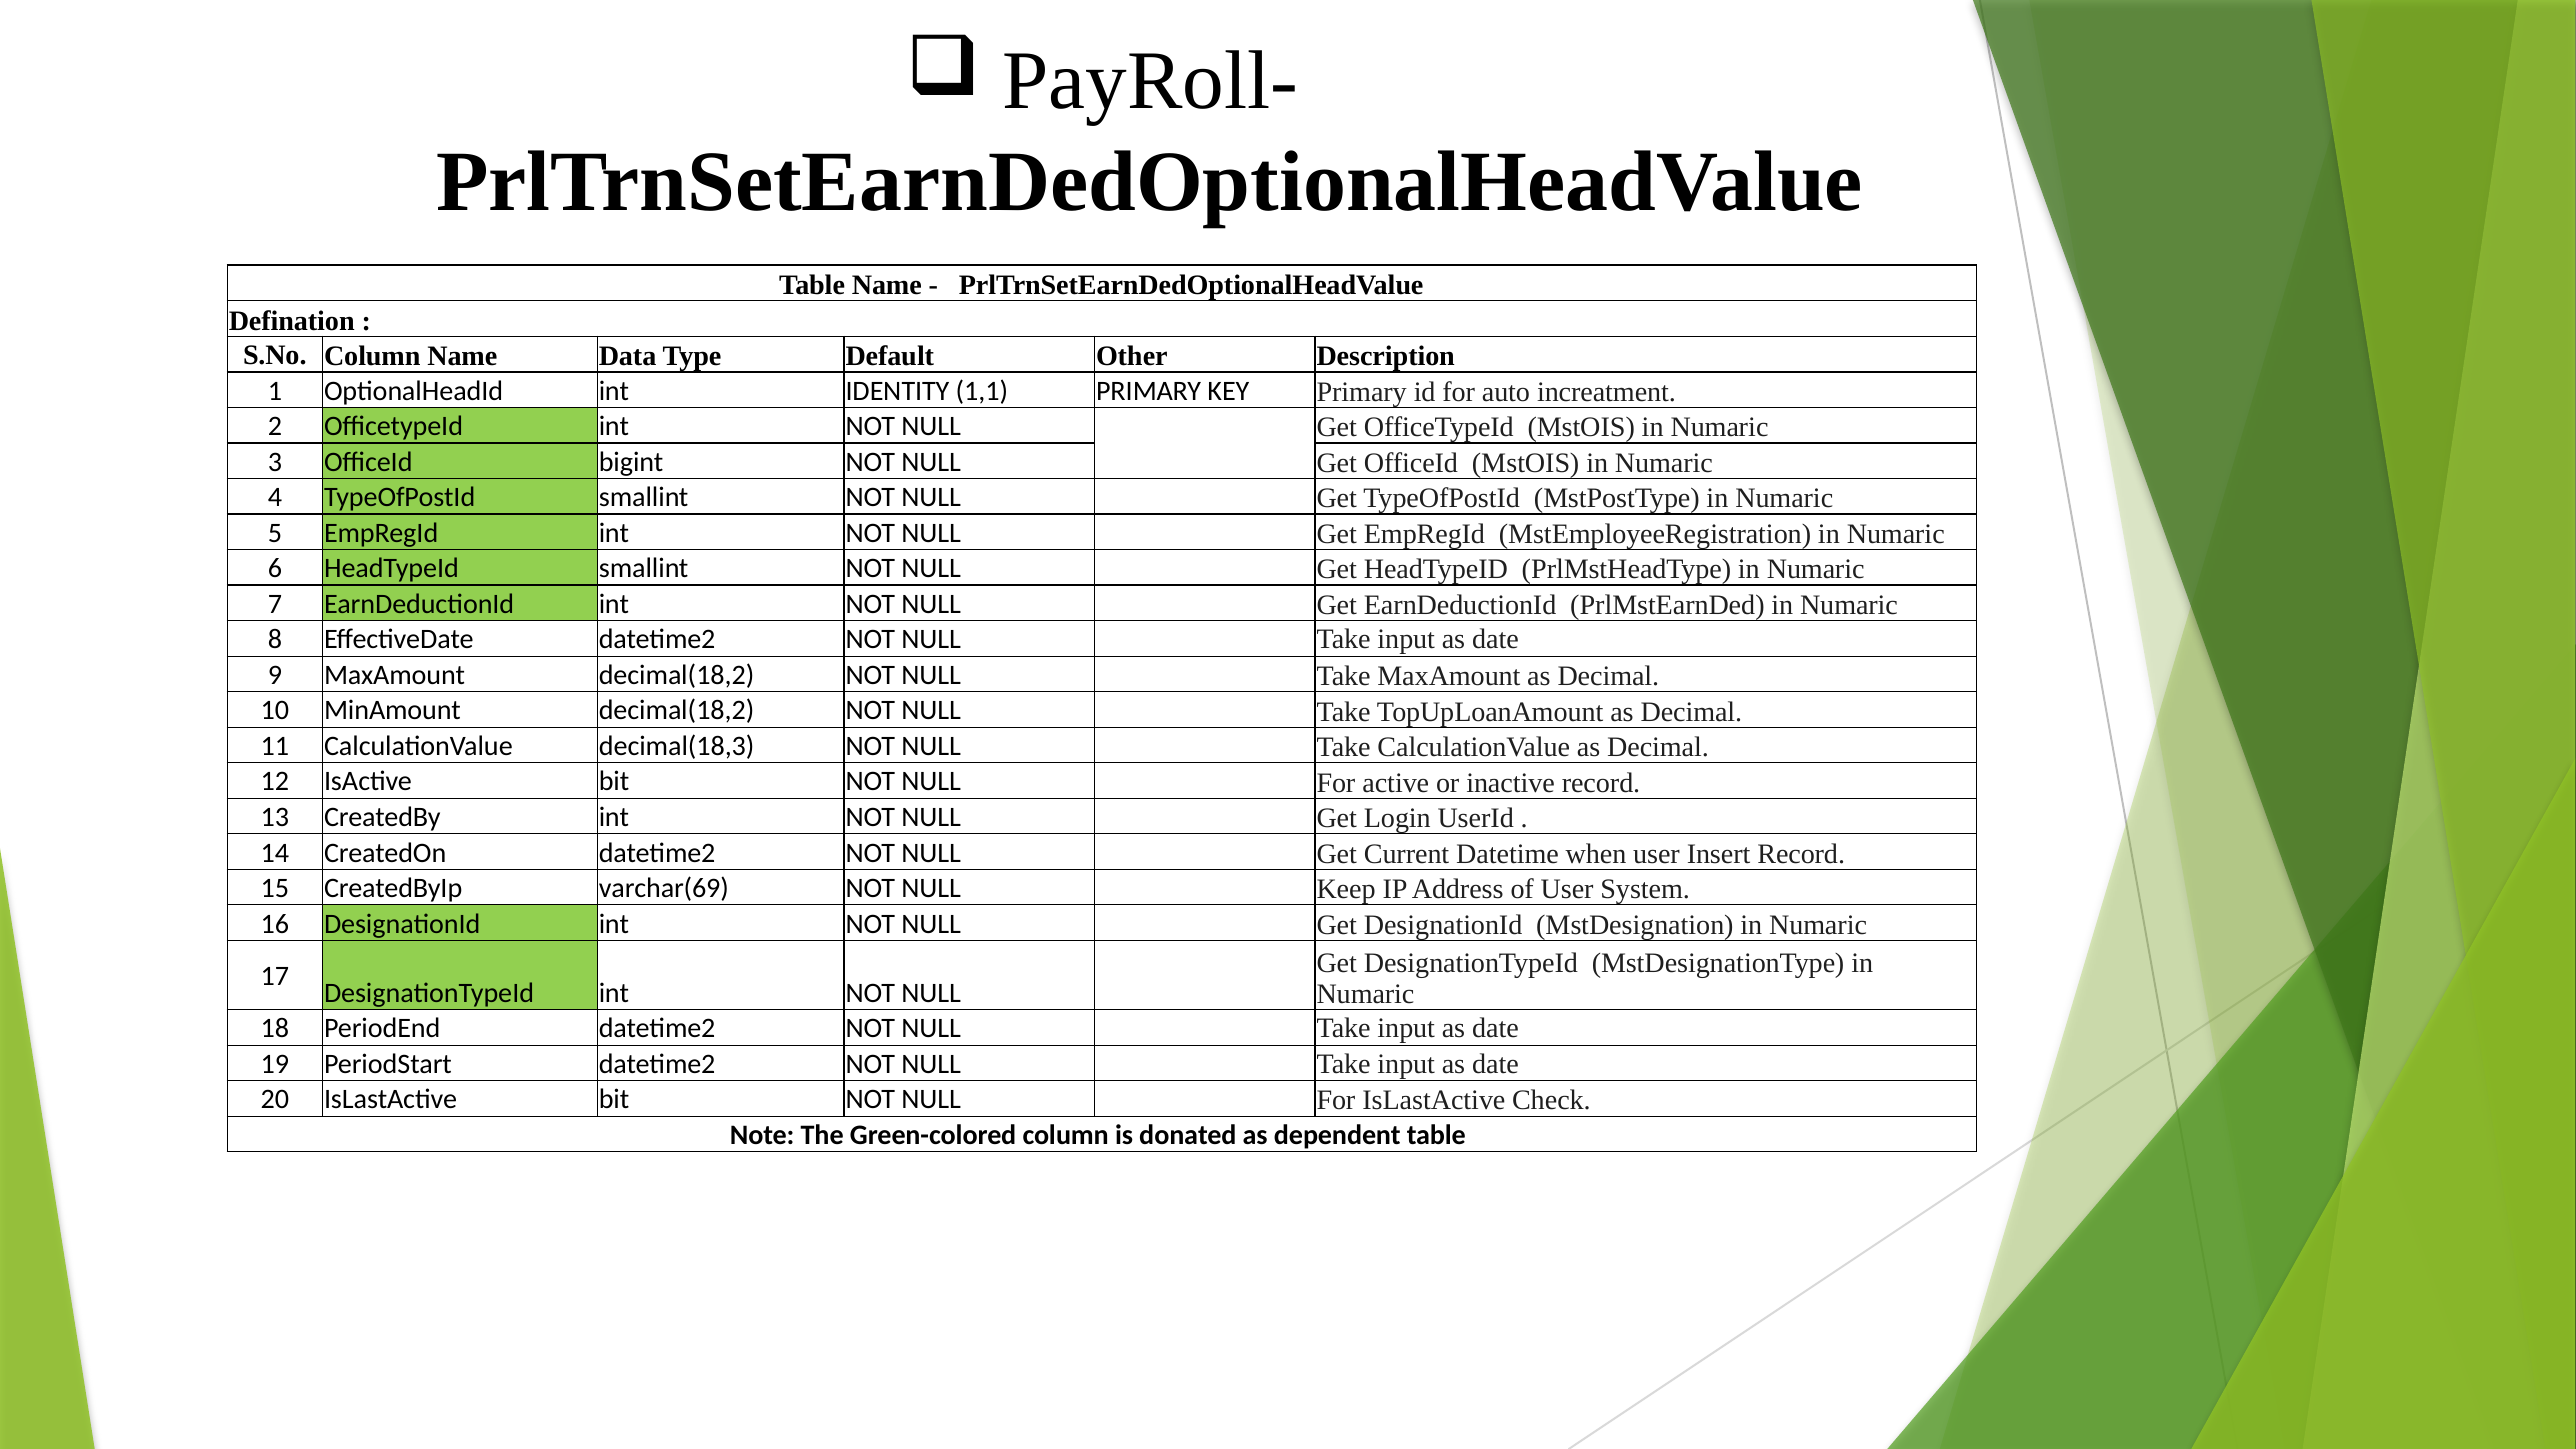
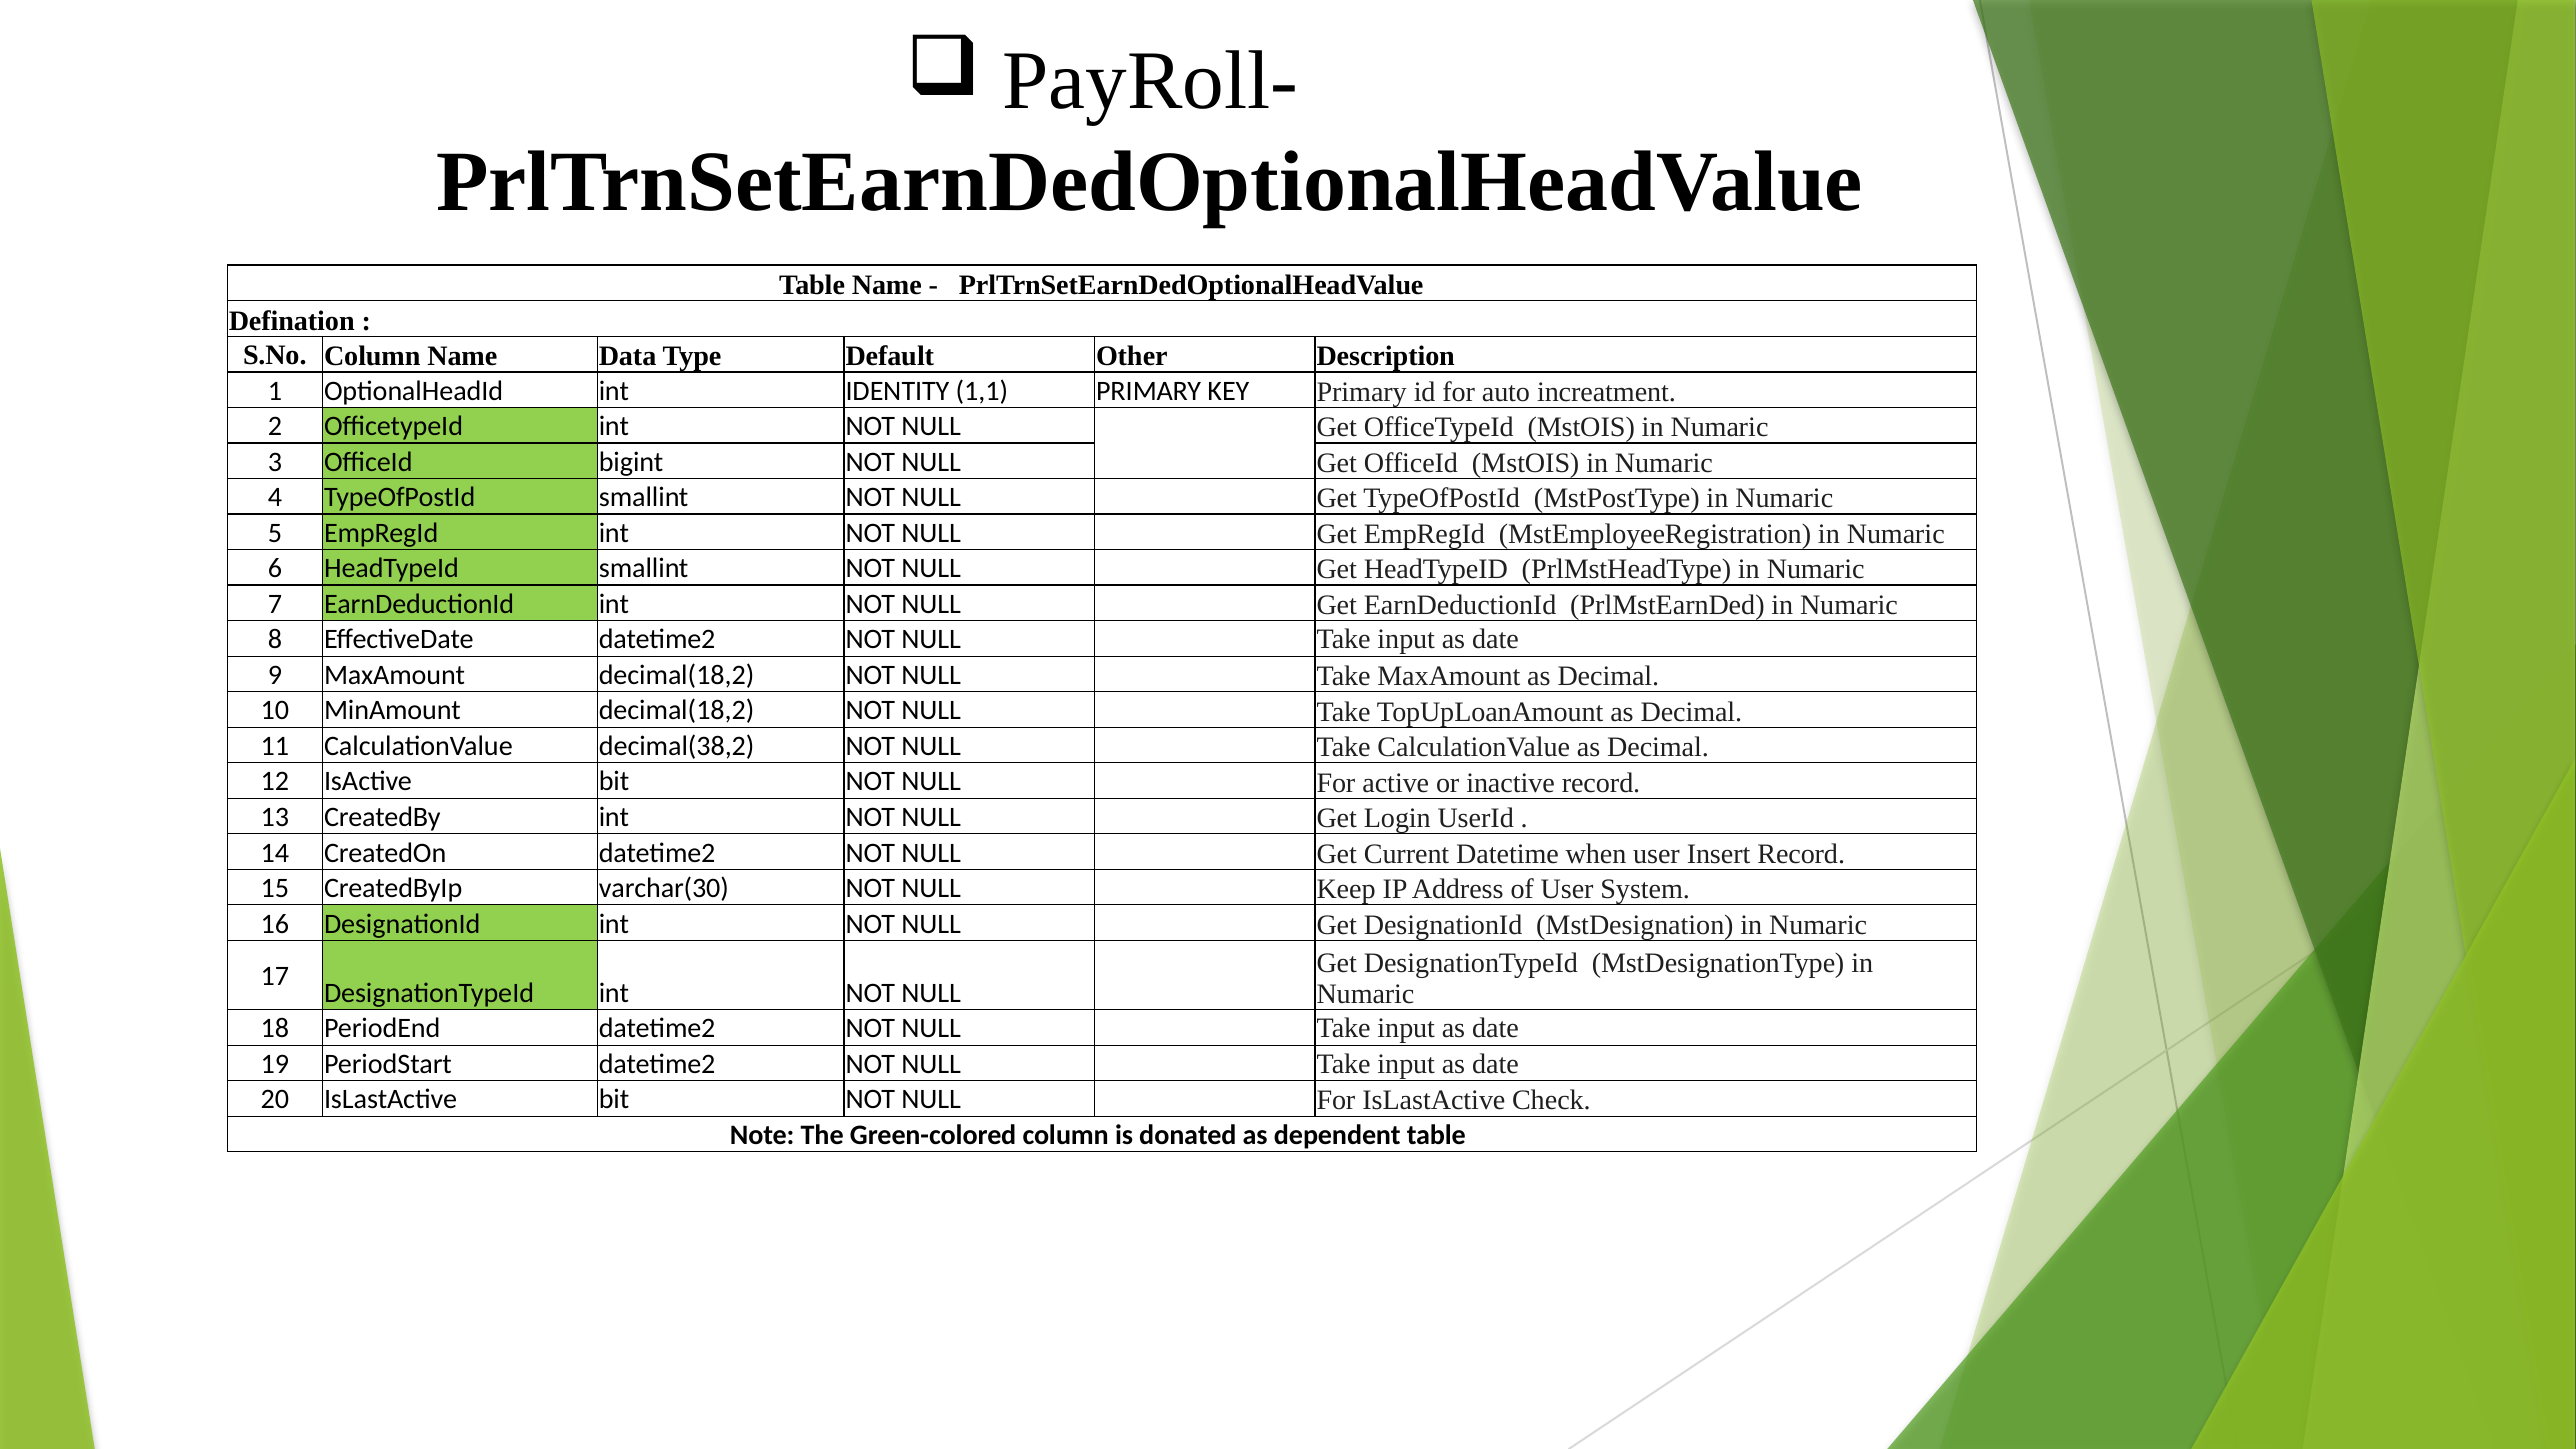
decimal(18,3: decimal(18,3 -> decimal(38,2
varchar(69: varchar(69 -> varchar(30
